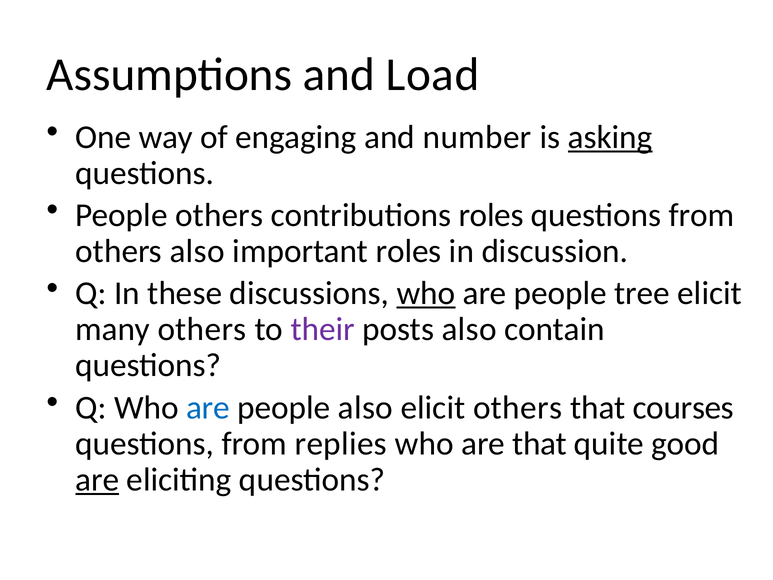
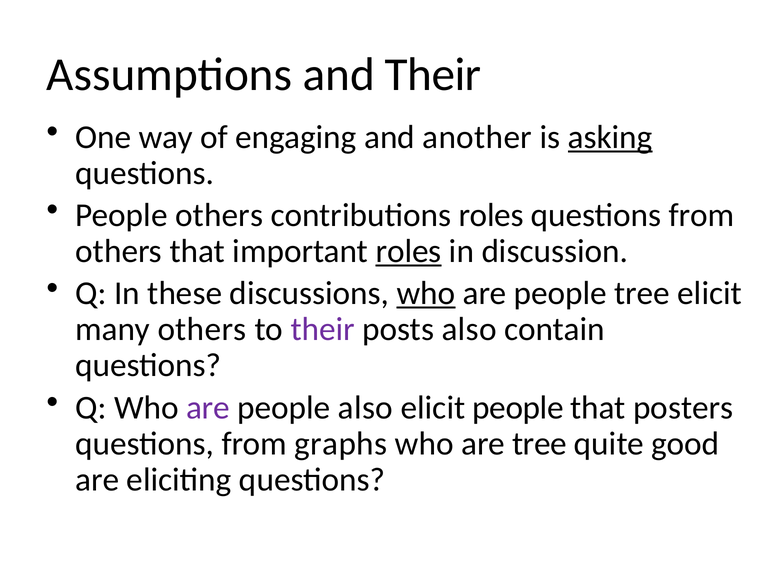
and Load: Load -> Their
number: number -> another
others also: also -> that
roles at (409, 251) underline: none -> present
are at (208, 407) colour: blue -> purple
elicit others: others -> people
courses: courses -> posters
replies: replies -> graphs
are that: that -> tree
are at (97, 479) underline: present -> none
